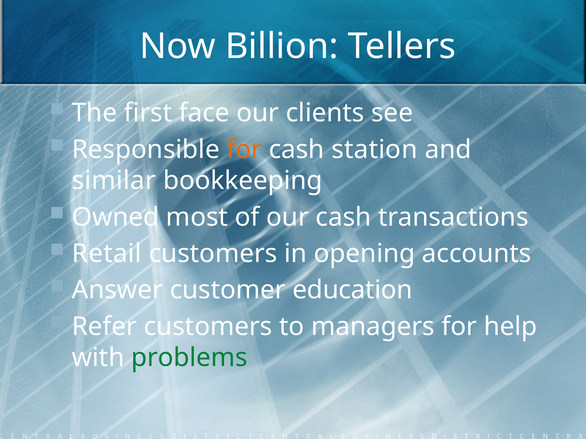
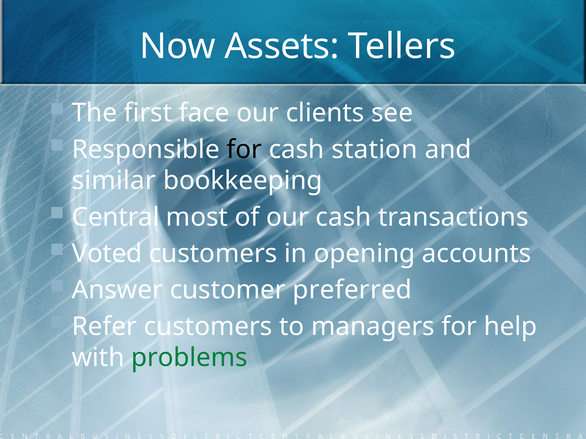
Billion: Billion -> Assets
for at (244, 150) colour: orange -> black
Owned: Owned -> Central
Retail: Retail -> Voted
education: education -> preferred
